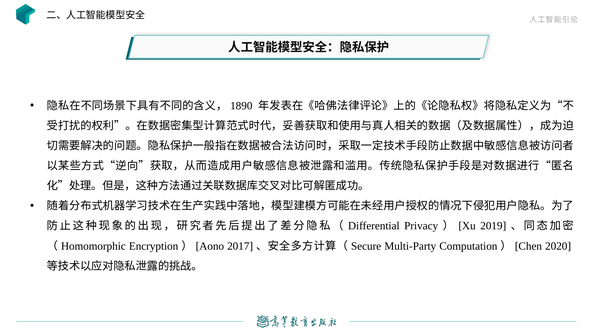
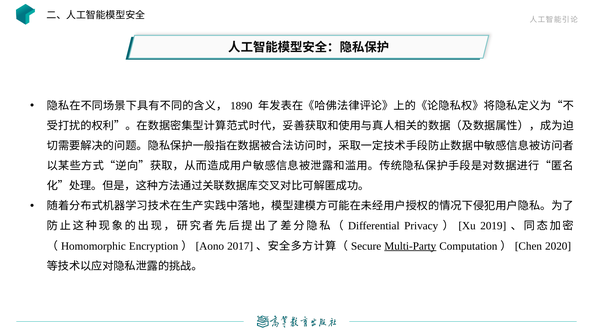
Multi-Party underline: none -> present
